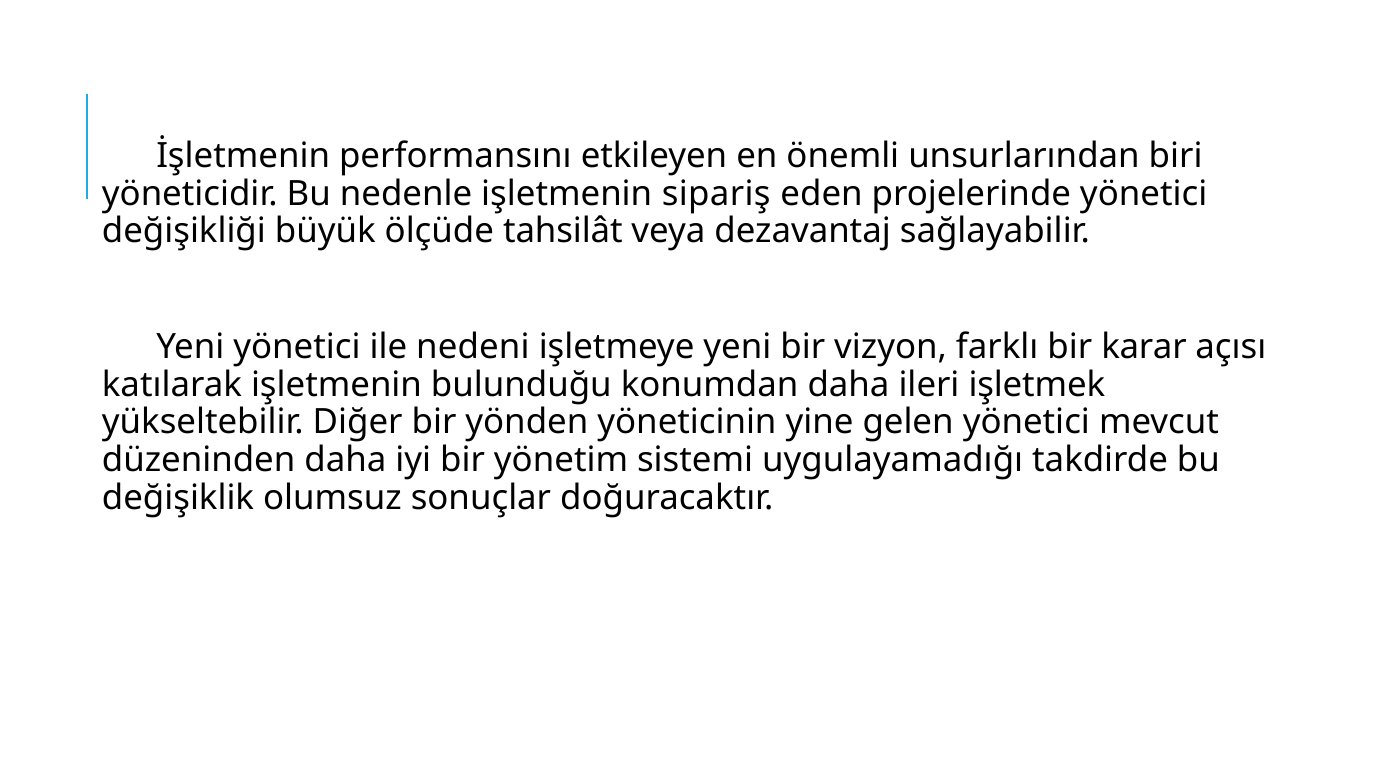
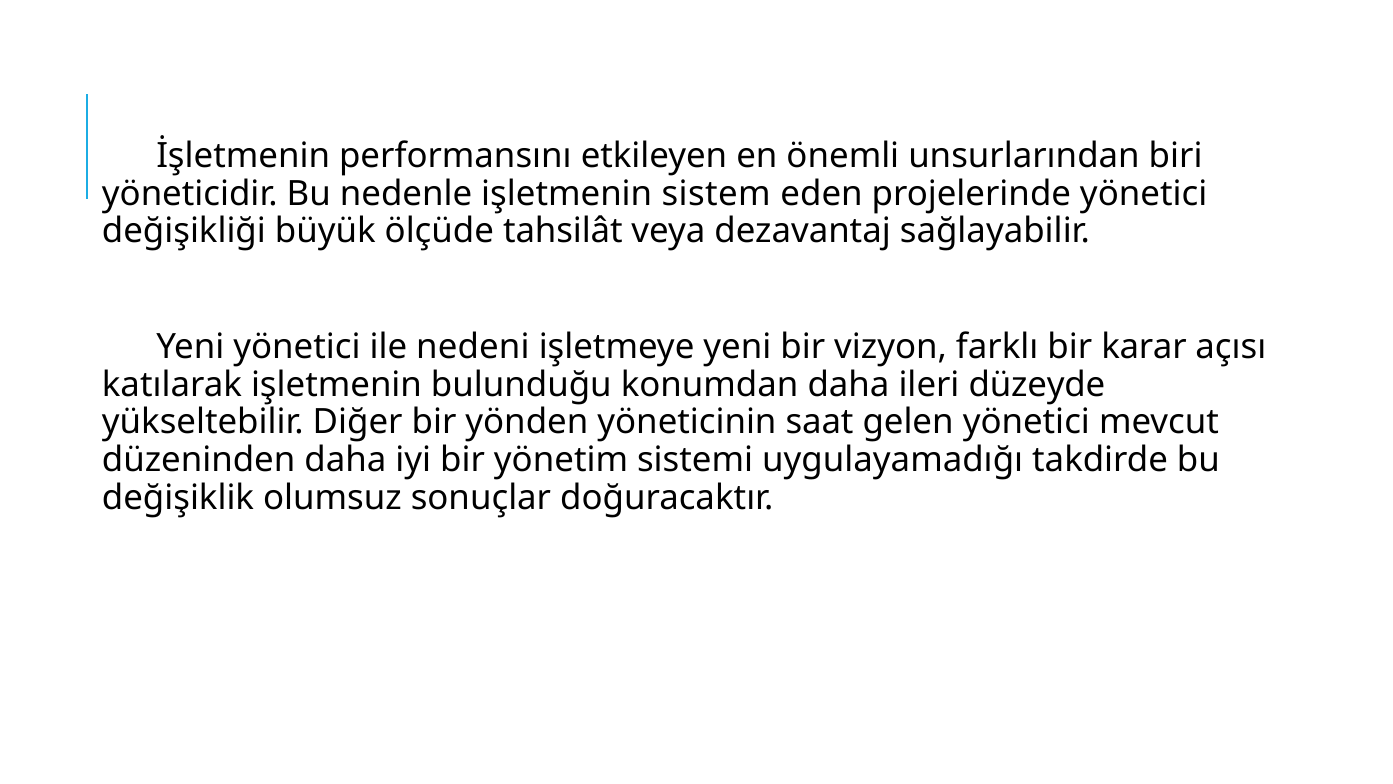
sipariş: sipariş -> sistem
işletmek: işletmek -> düzeyde
yine: yine -> saat
